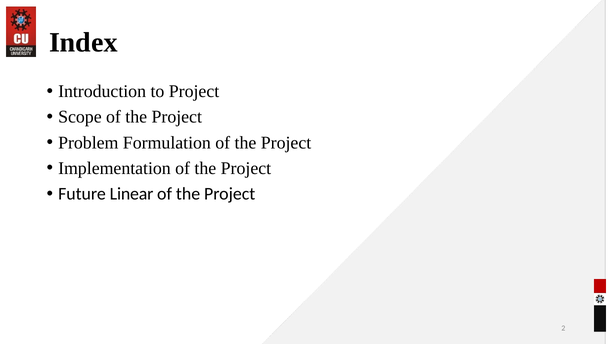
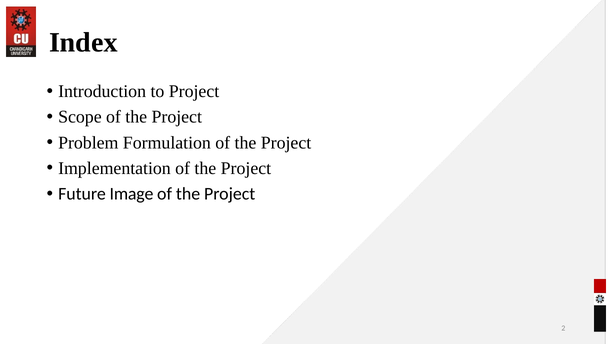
Linear: Linear -> Image
